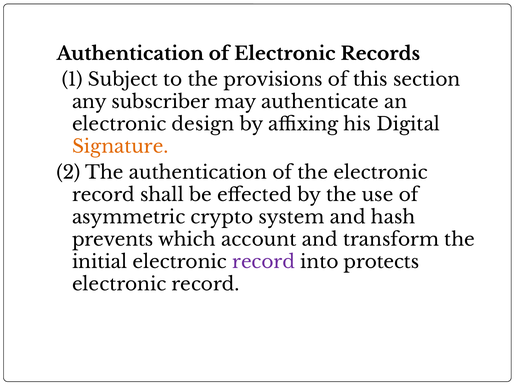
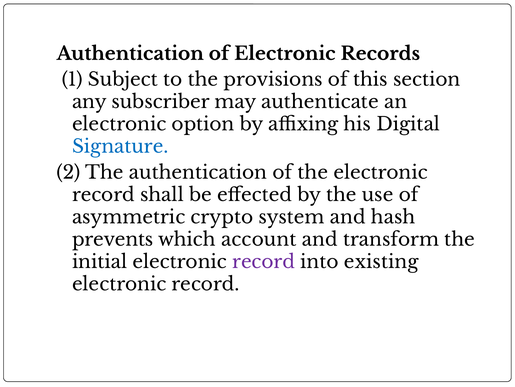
design: design -> option
Signature colour: orange -> blue
protects: protects -> existing
